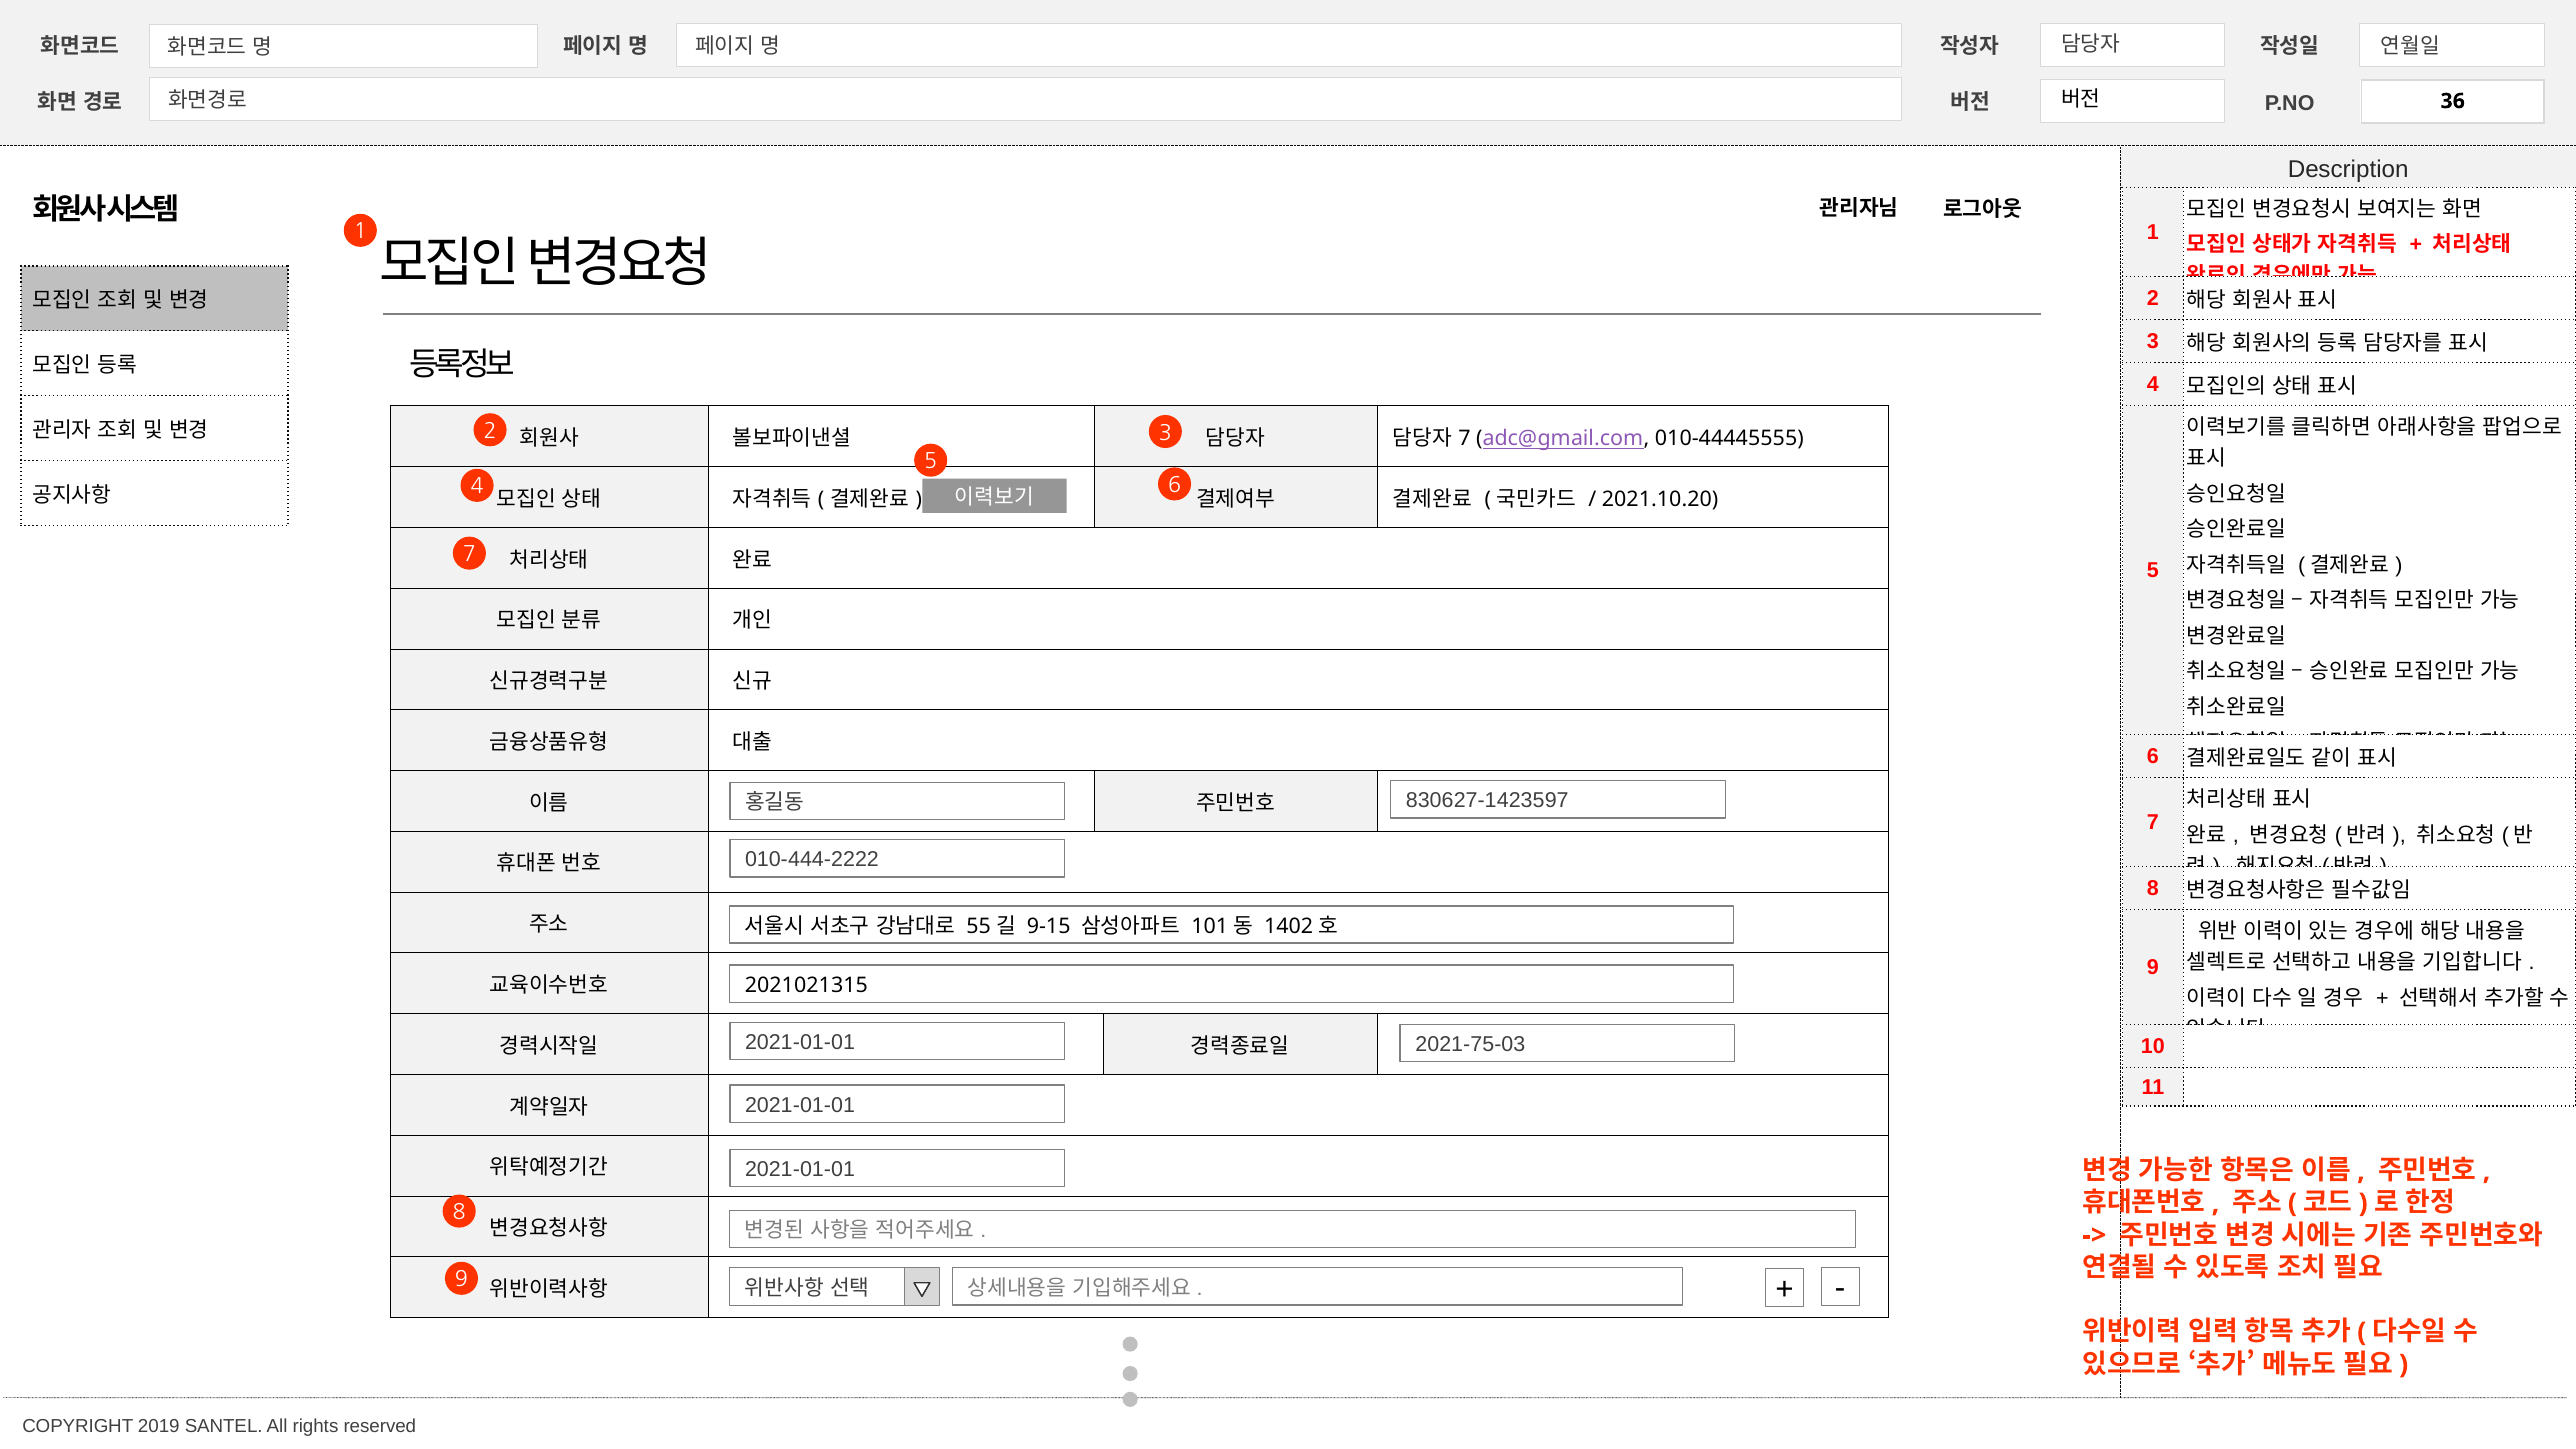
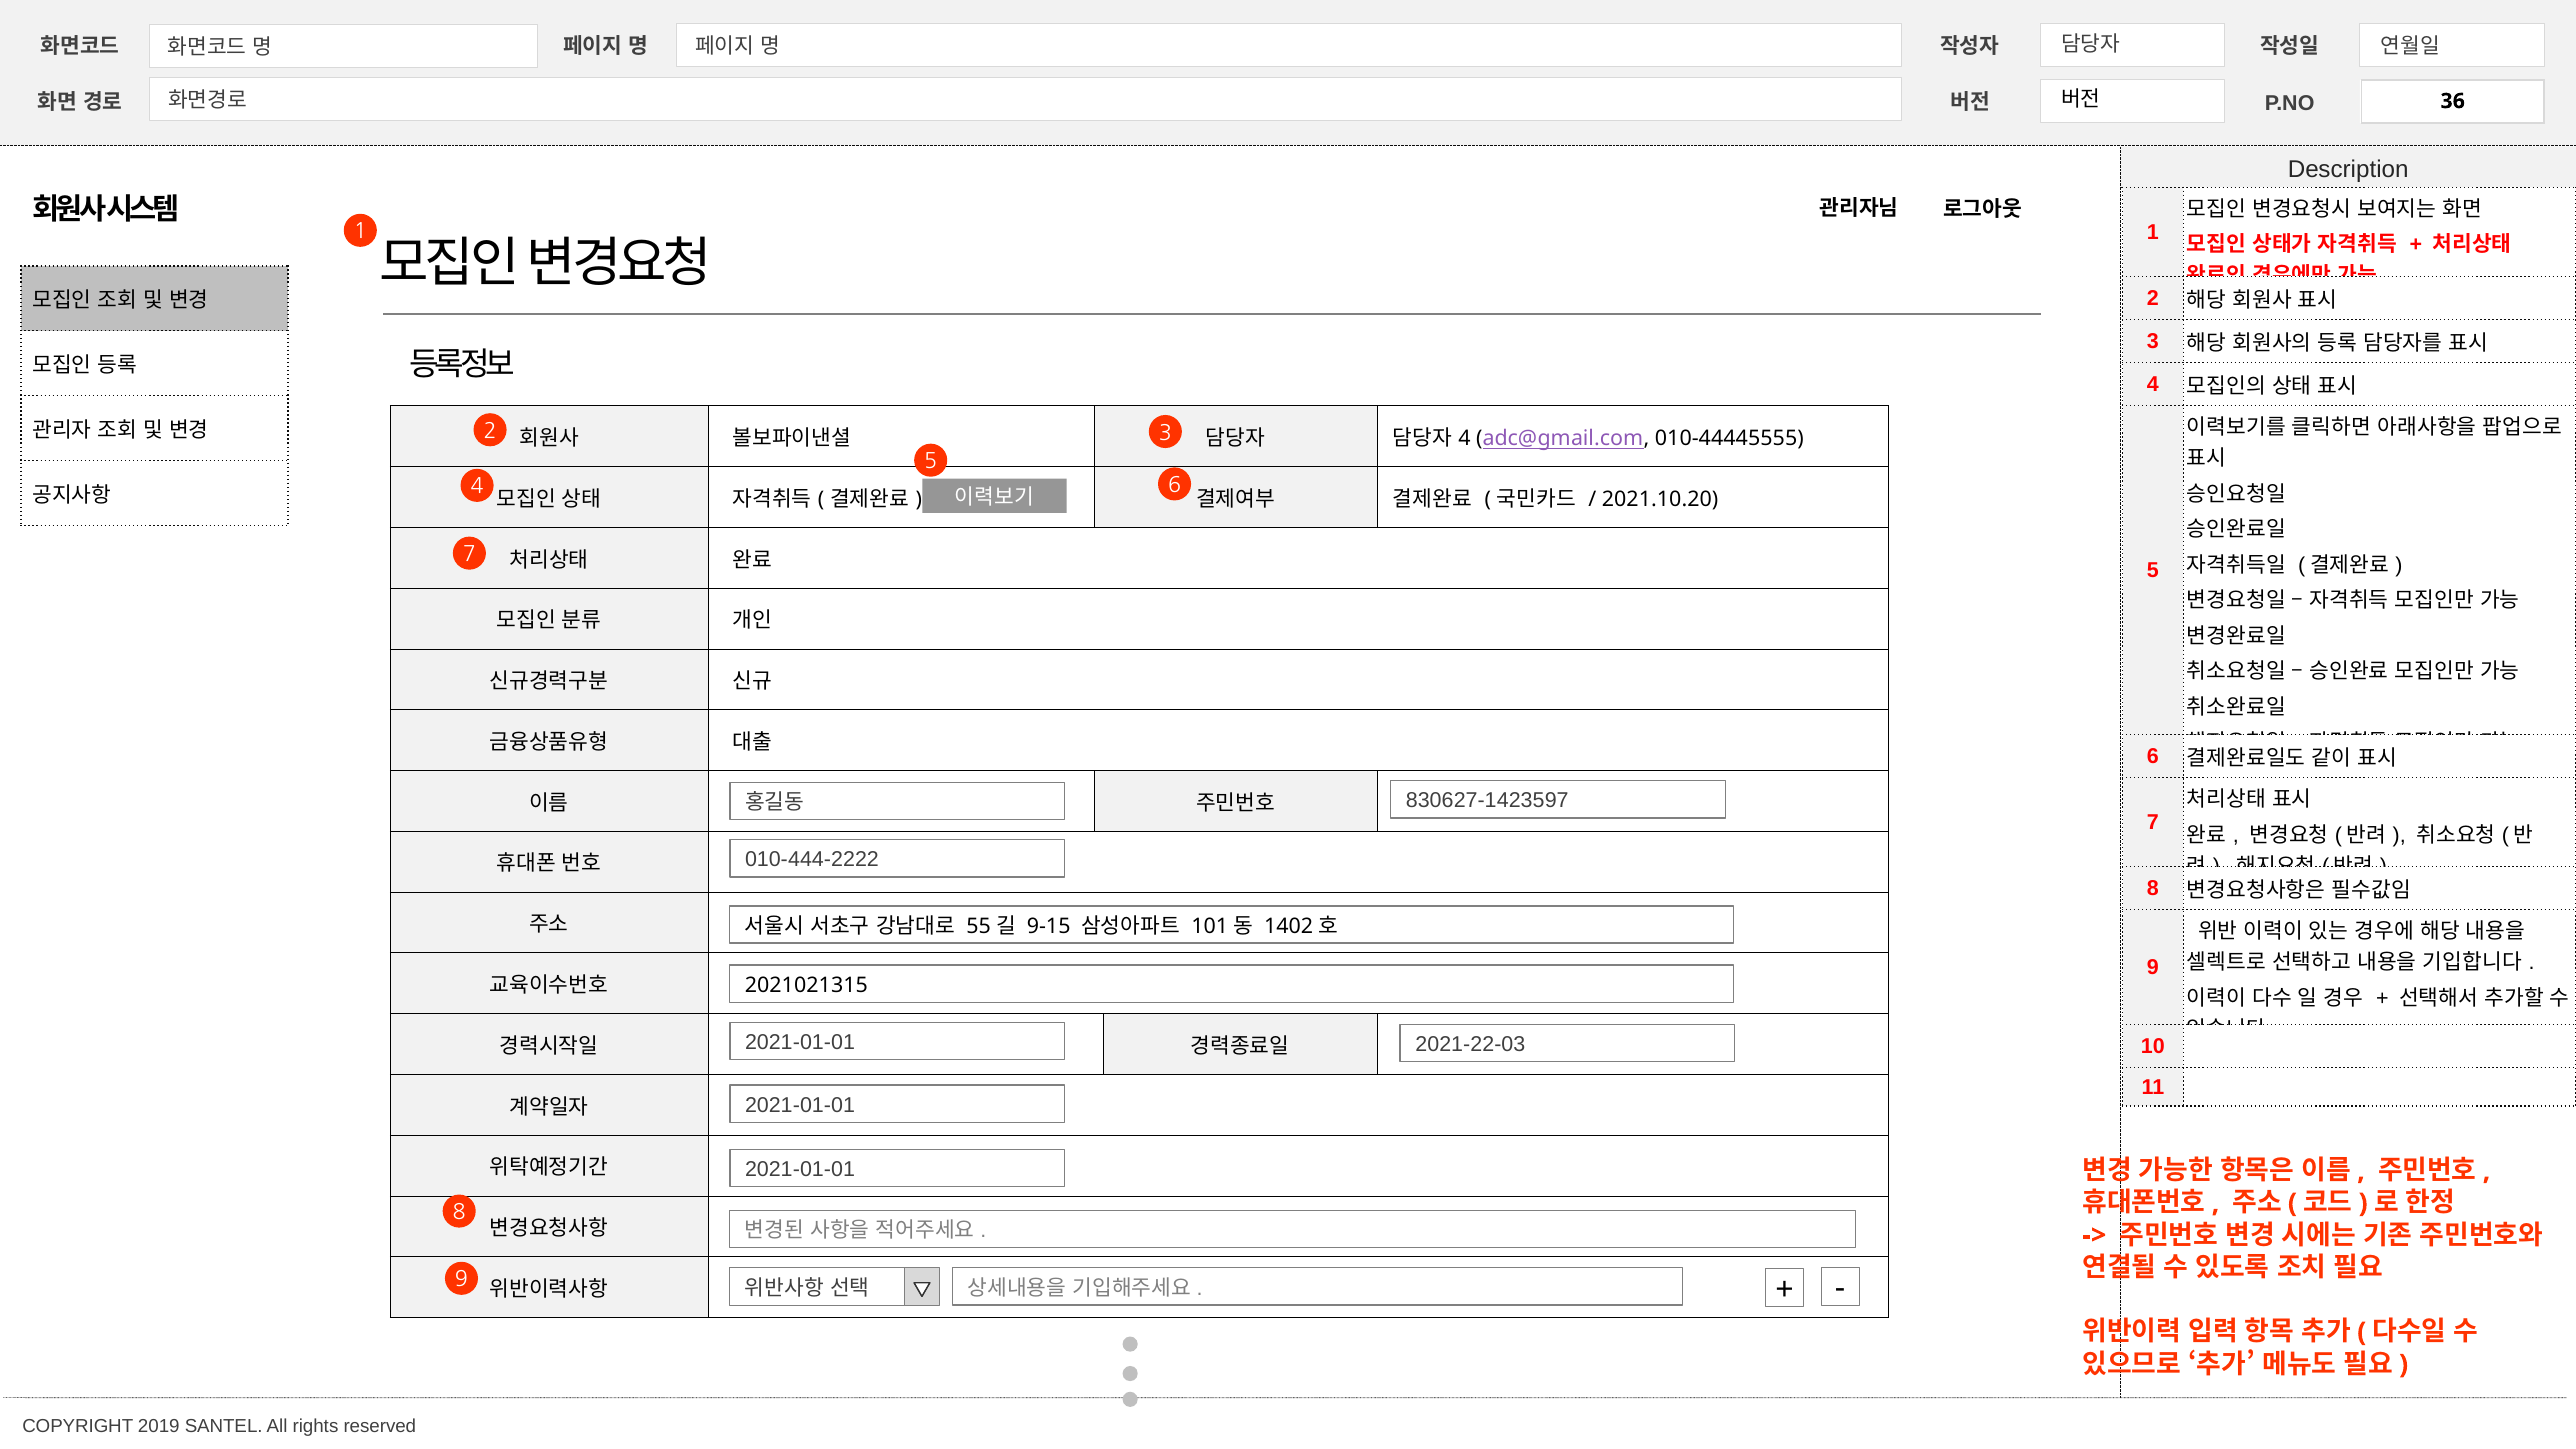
7 at (1465, 438): 7 -> 4
2021-75-03: 2021-75-03 -> 2021-22-03
